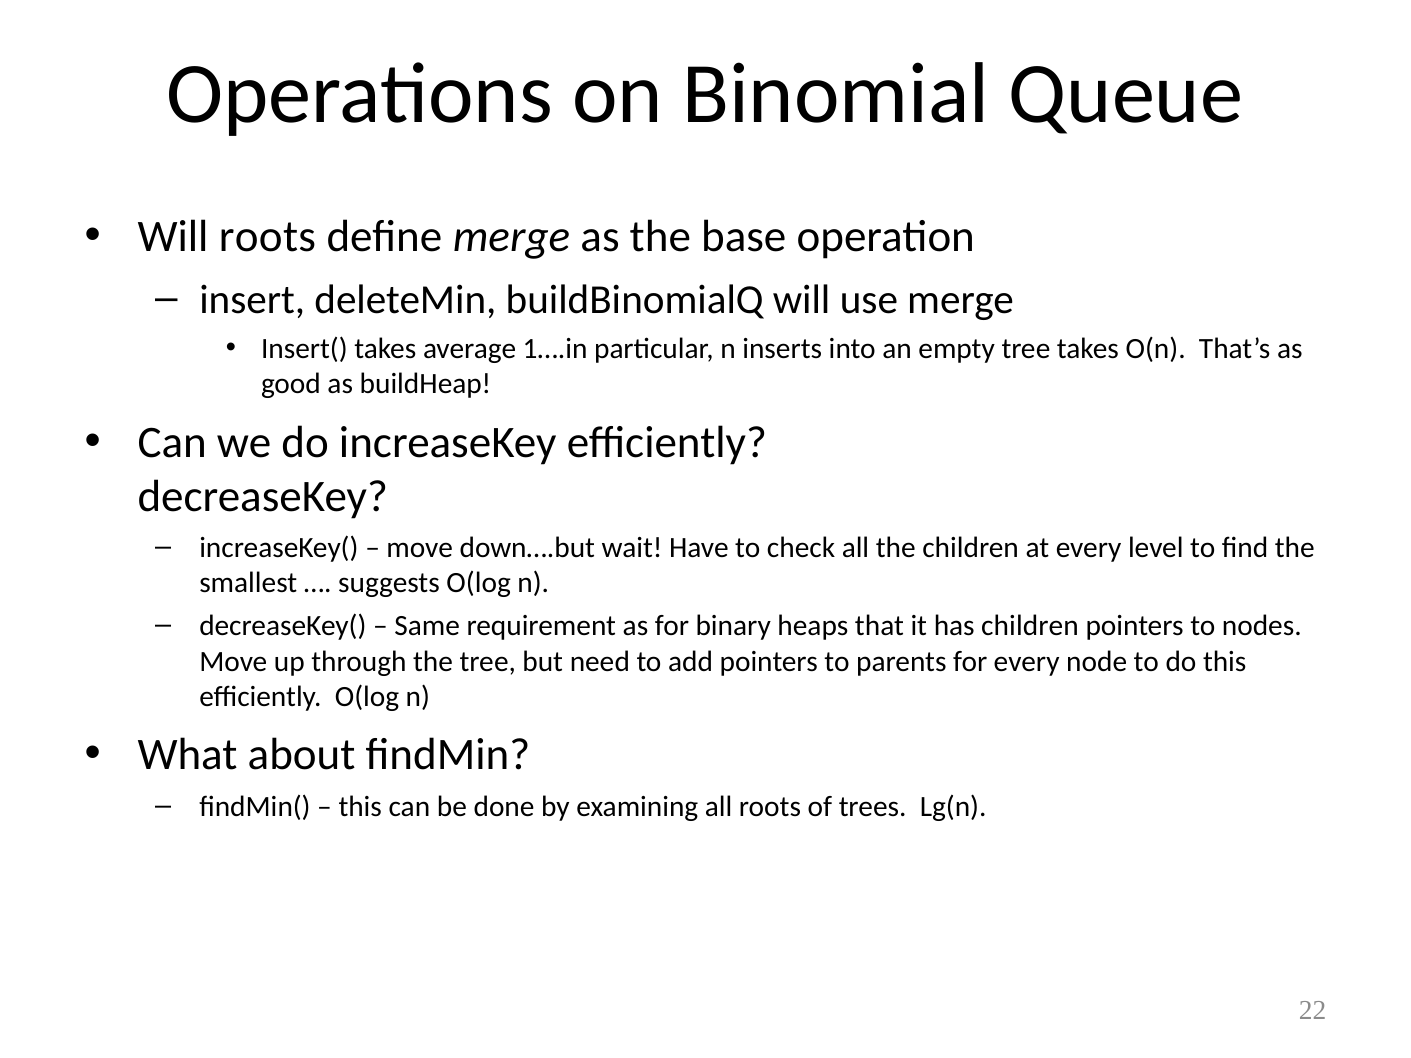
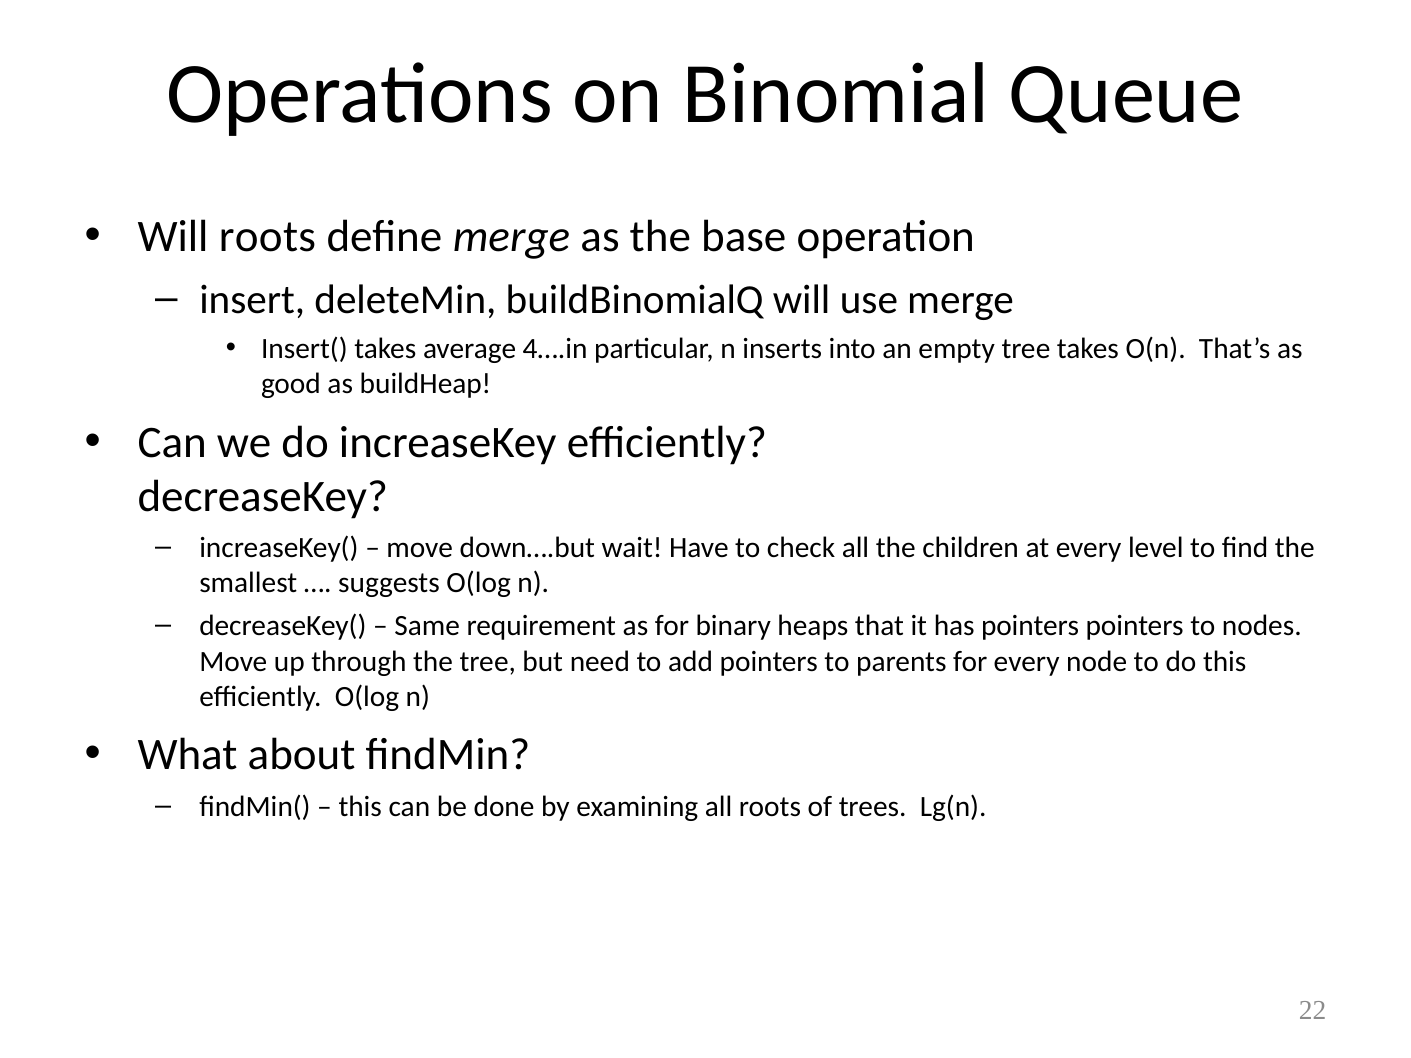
1….in: 1….in -> 4….in
has children: children -> pointers
